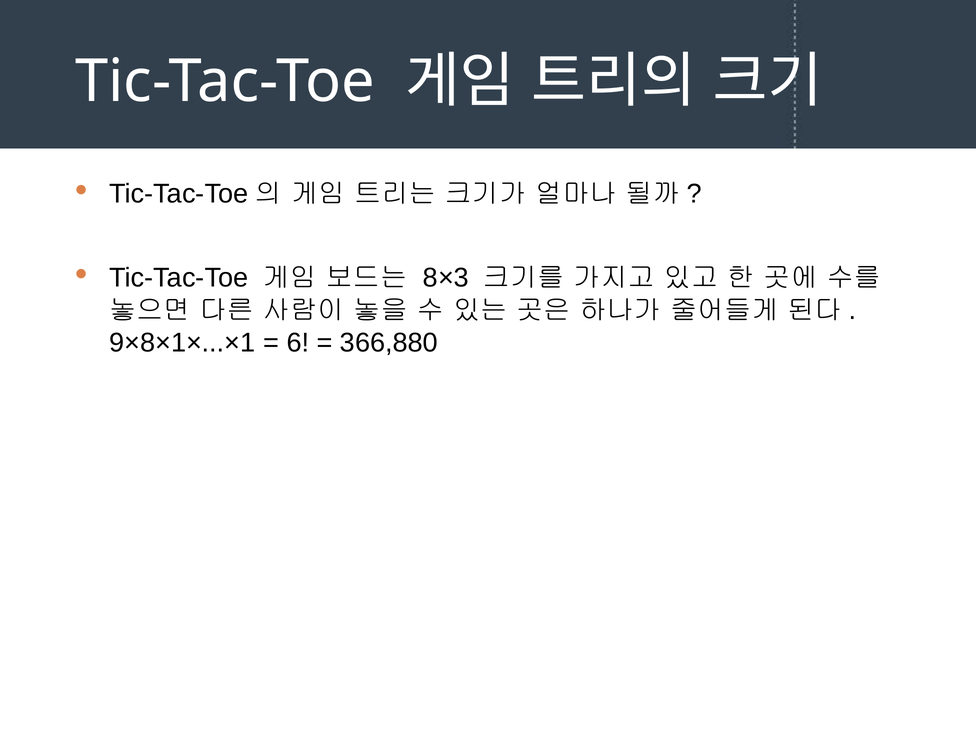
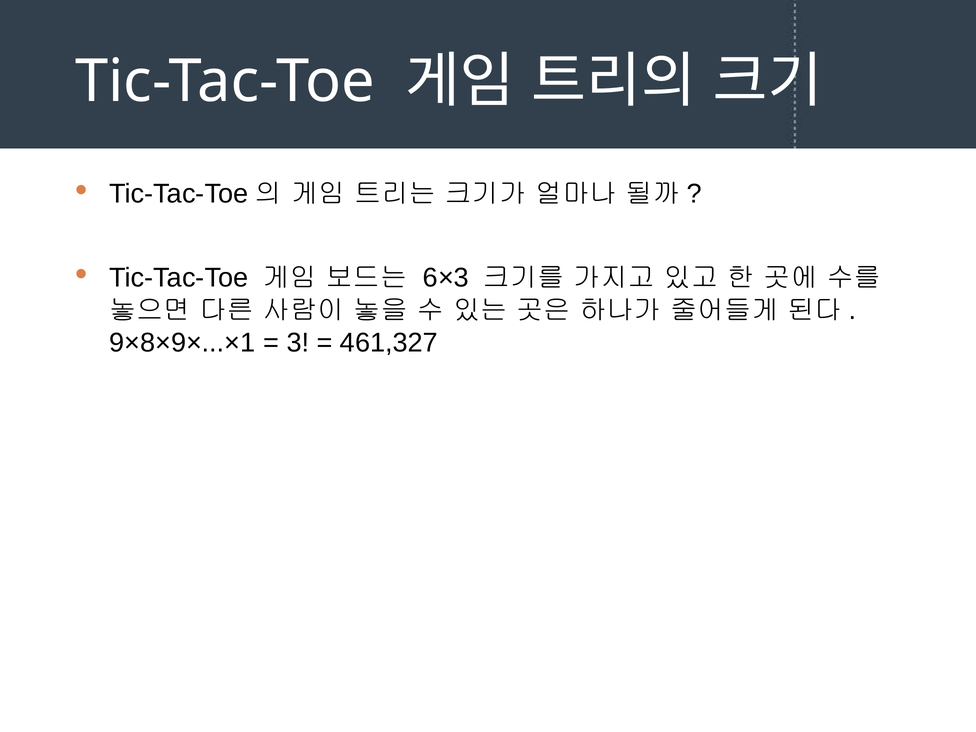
8×3: 8×3 -> 6×3
9×8×1×...×1: 9×8×1×...×1 -> 9×8×9×...×1
6: 6 -> 3
366,880: 366,880 -> 461,327
